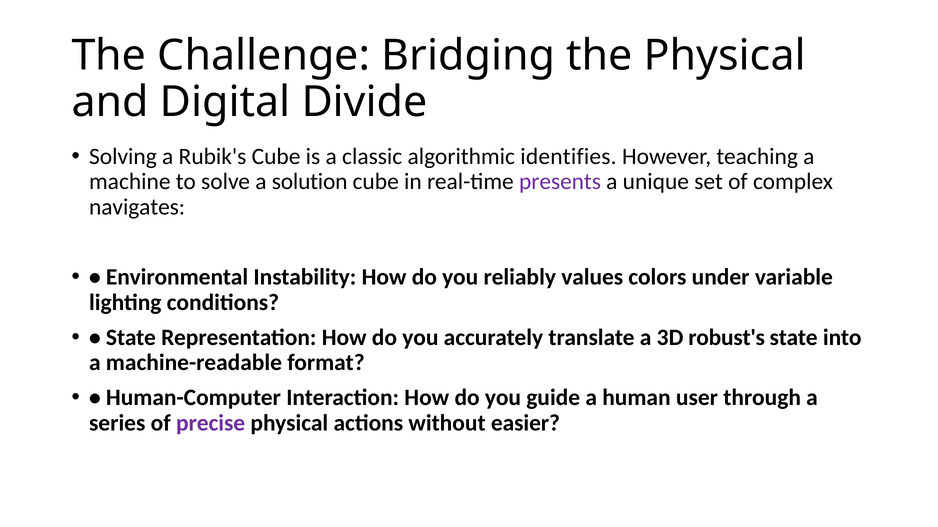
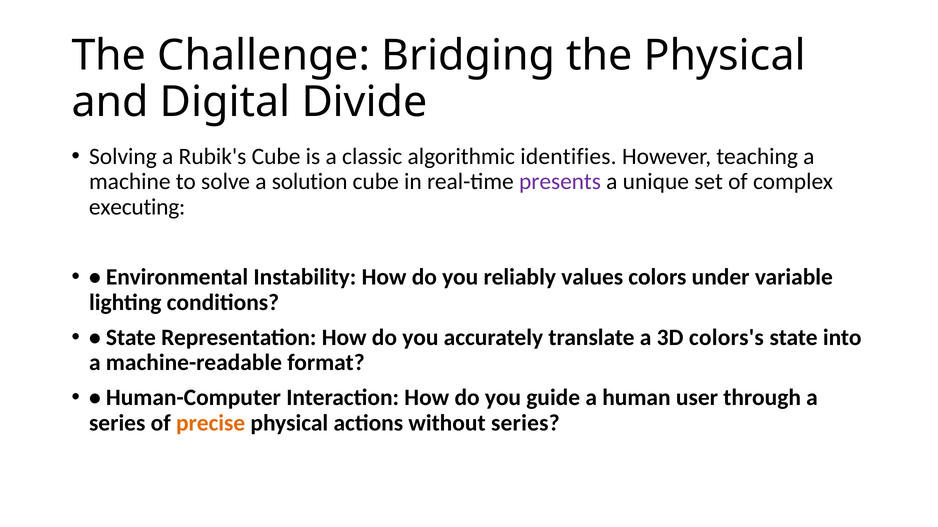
navigates: navigates -> executing
robust's: robust's -> colors's
precise colour: purple -> orange
without easier: easier -> series
